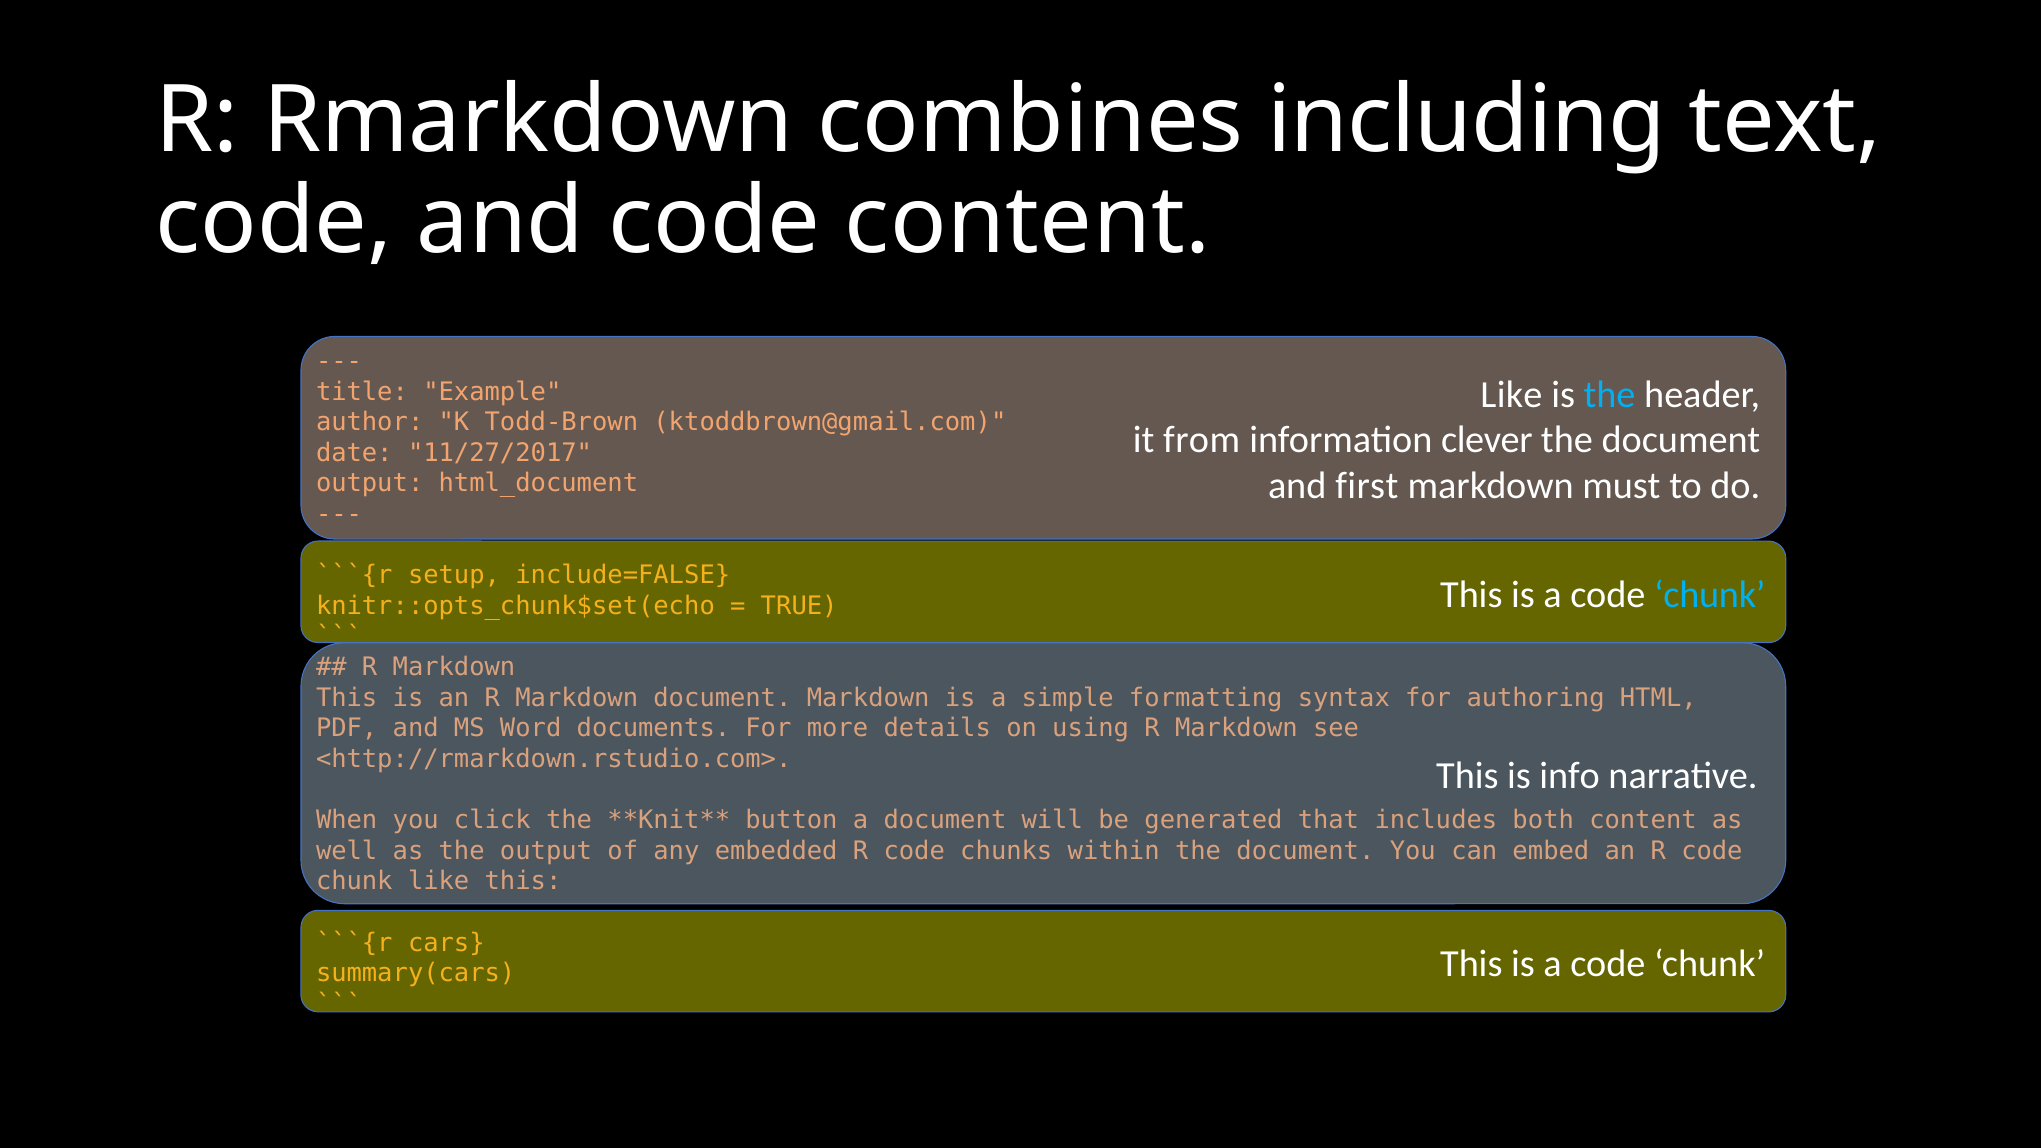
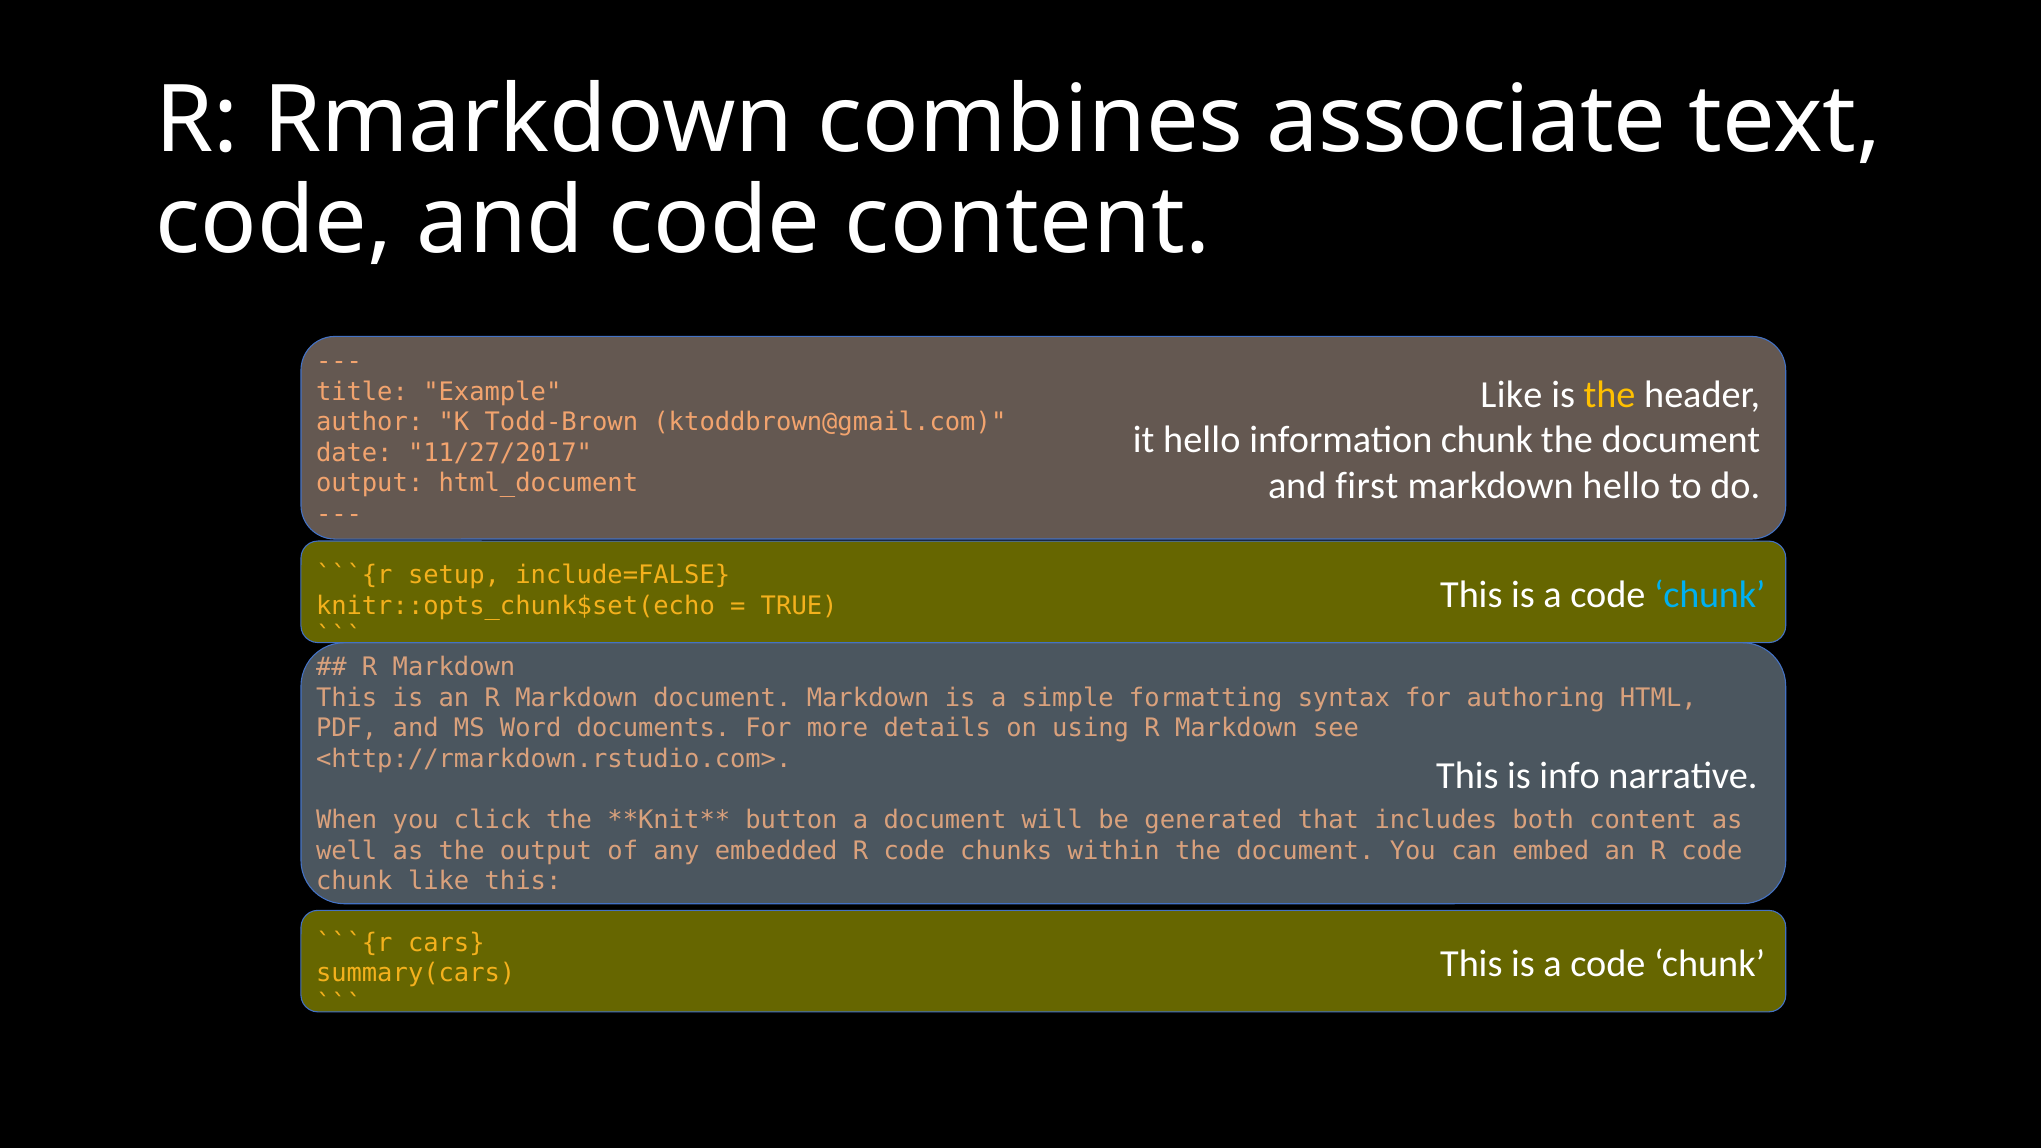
including: including -> associate
the at (1610, 394) colour: light blue -> yellow
it from: from -> hello
information clever: clever -> chunk
markdown must: must -> hello
